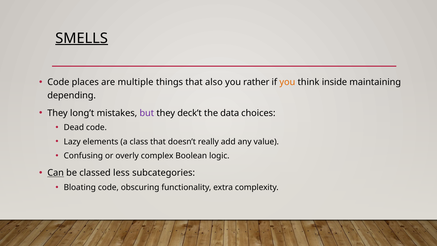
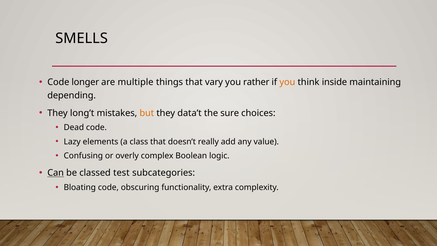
SMELLS underline: present -> none
places: places -> longer
also: also -> vary
but colour: purple -> orange
deck’t: deck’t -> data’t
data: data -> sure
less: less -> test
